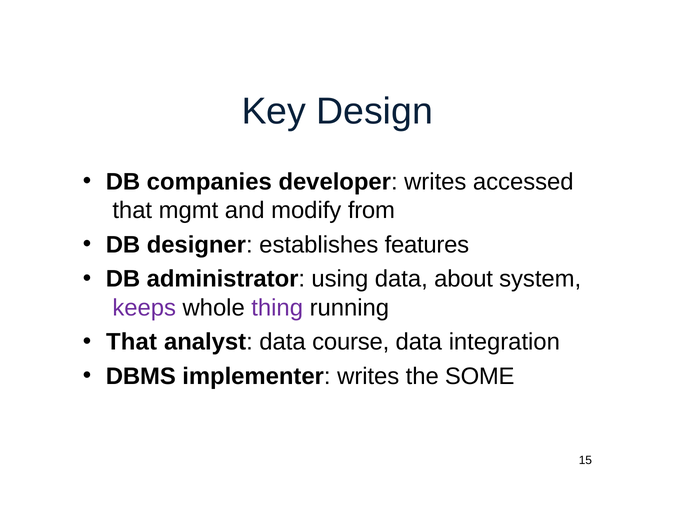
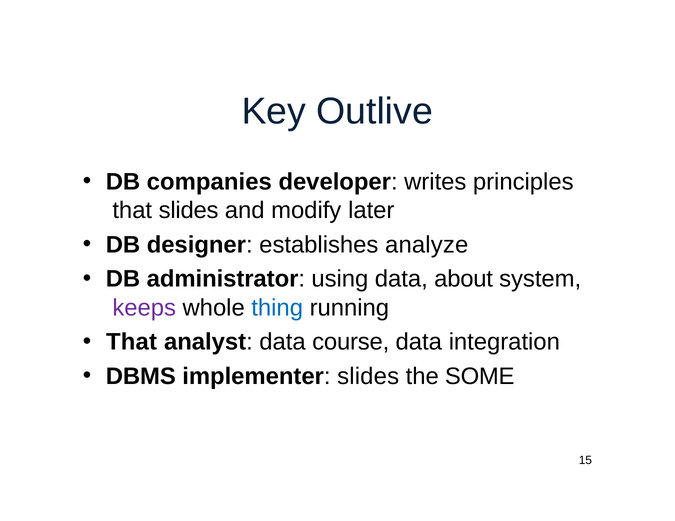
Design: Design -> Outlive
accessed: accessed -> principles
that mgmt: mgmt -> slides
from: from -> later
features: features -> analyze
thing colour: purple -> blue
implementer writes: writes -> slides
